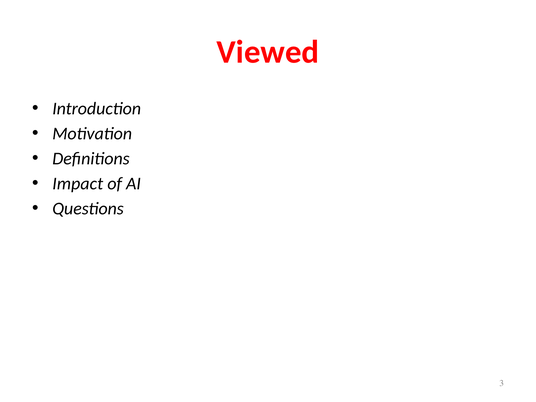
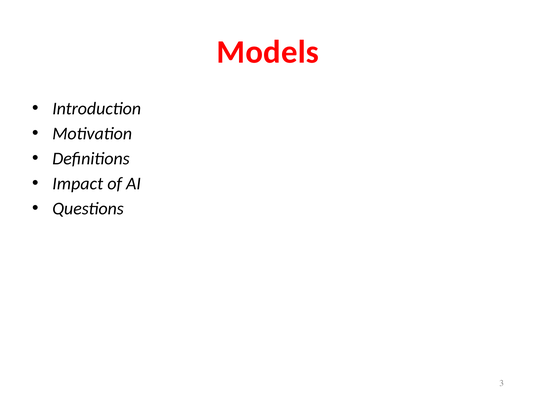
Viewed: Viewed -> Models
